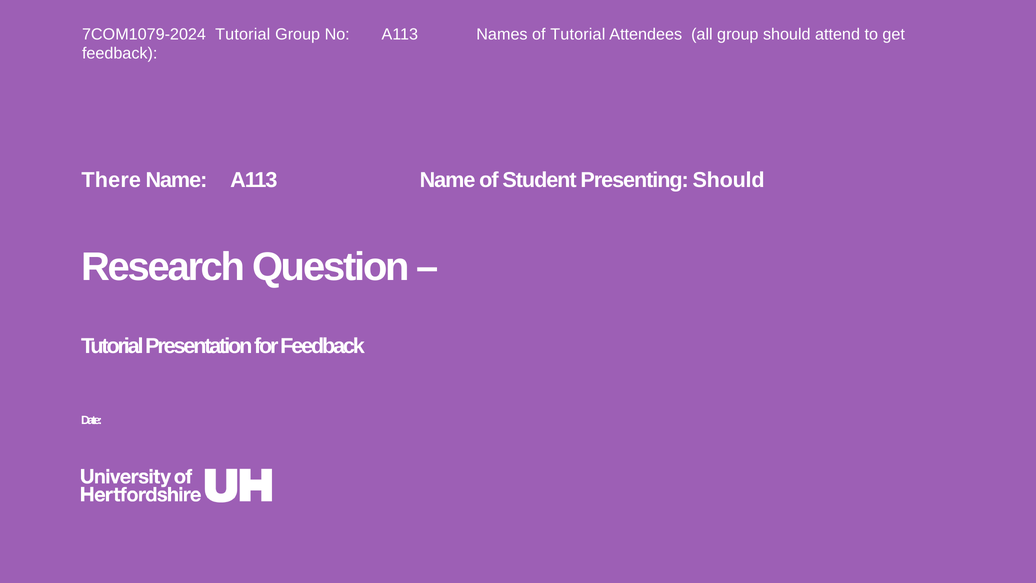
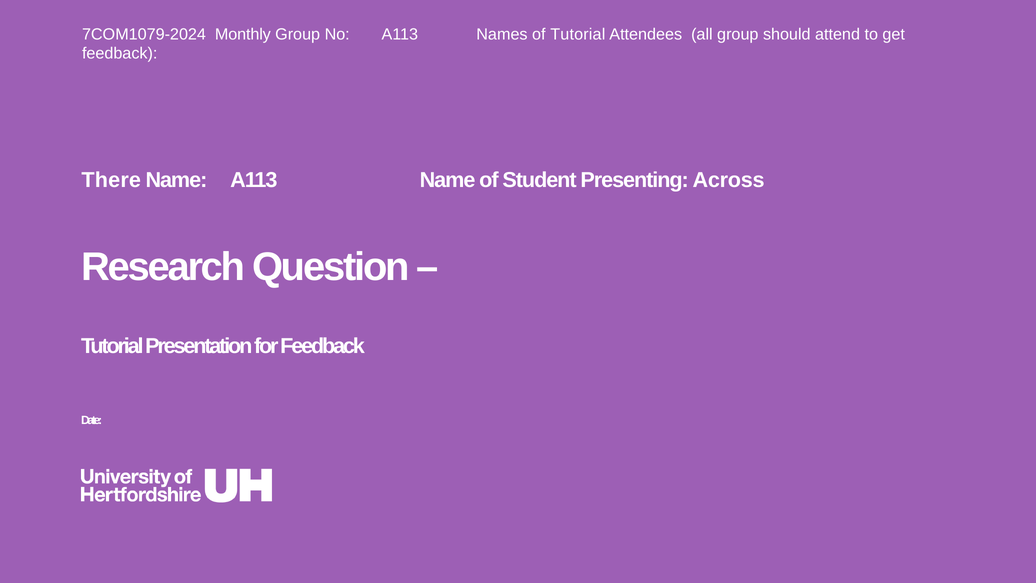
7COM1079-2024 Tutorial: Tutorial -> Monthly
Presenting Should: Should -> Across
